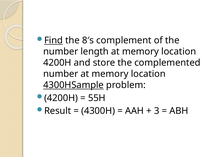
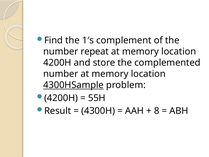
Find underline: present -> none
8′s: 8′s -> 1′s
length: length -> repeat
3: 3 -> 8
